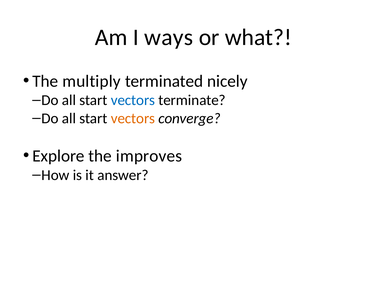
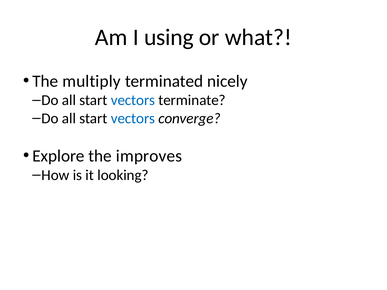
ways: ways -> using
vectors at (133, 118) colour: orange -> blue
answer: answer -> looking
